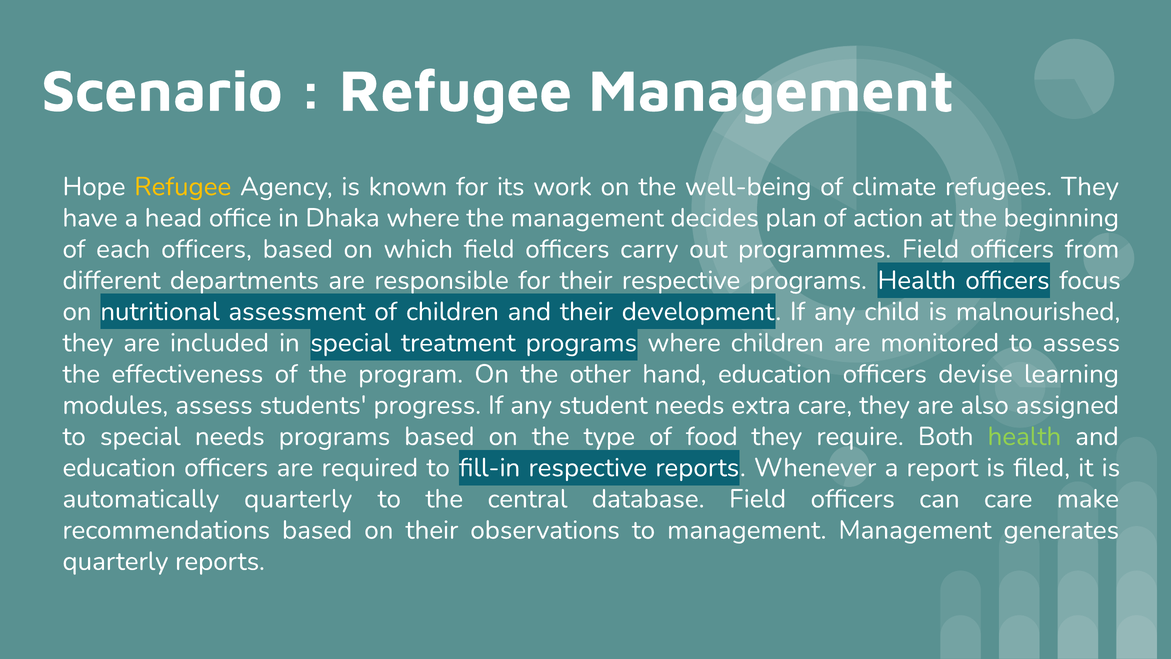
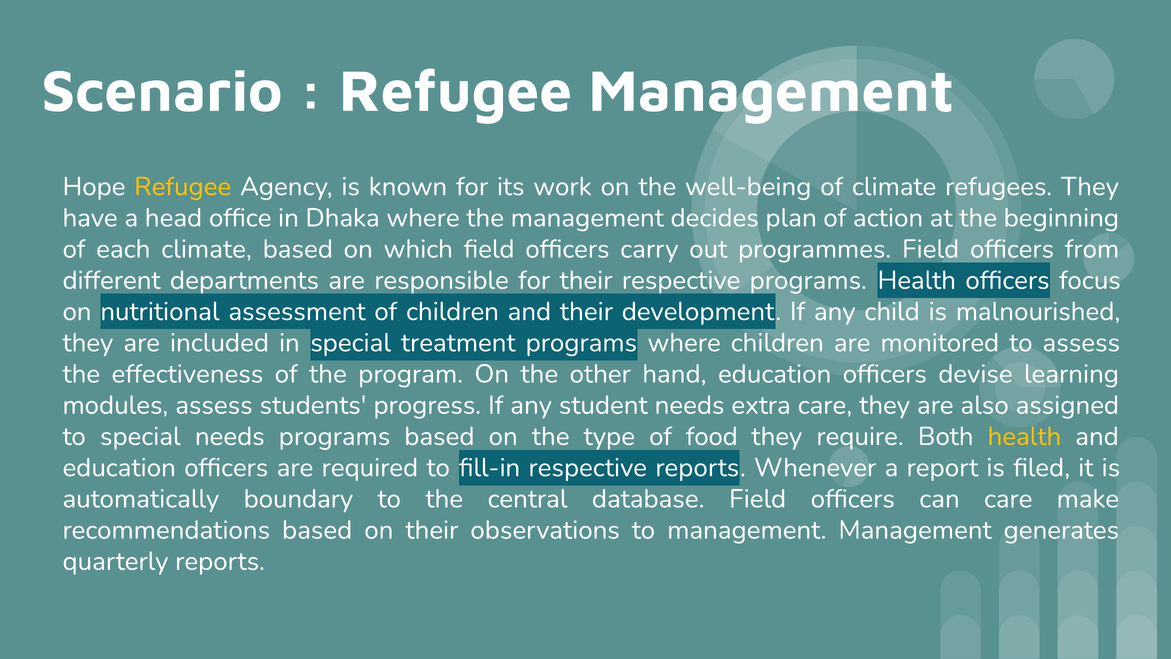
each officers: officers -> climate
health at (1024, 436) colour: light green -> yellow
automatically quarterly: quarterly -> boundary
